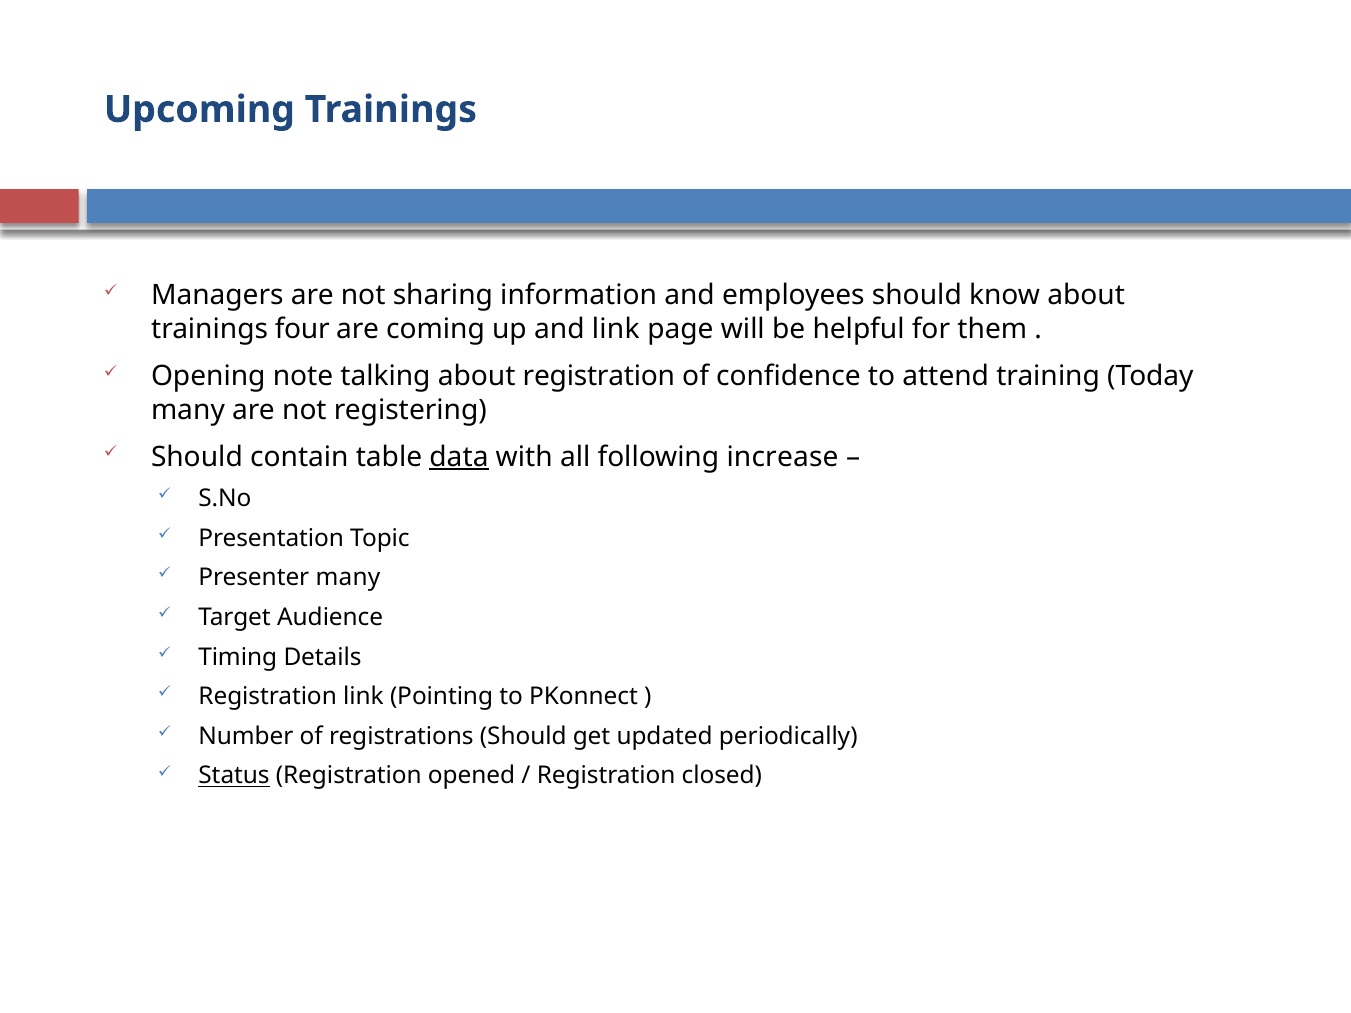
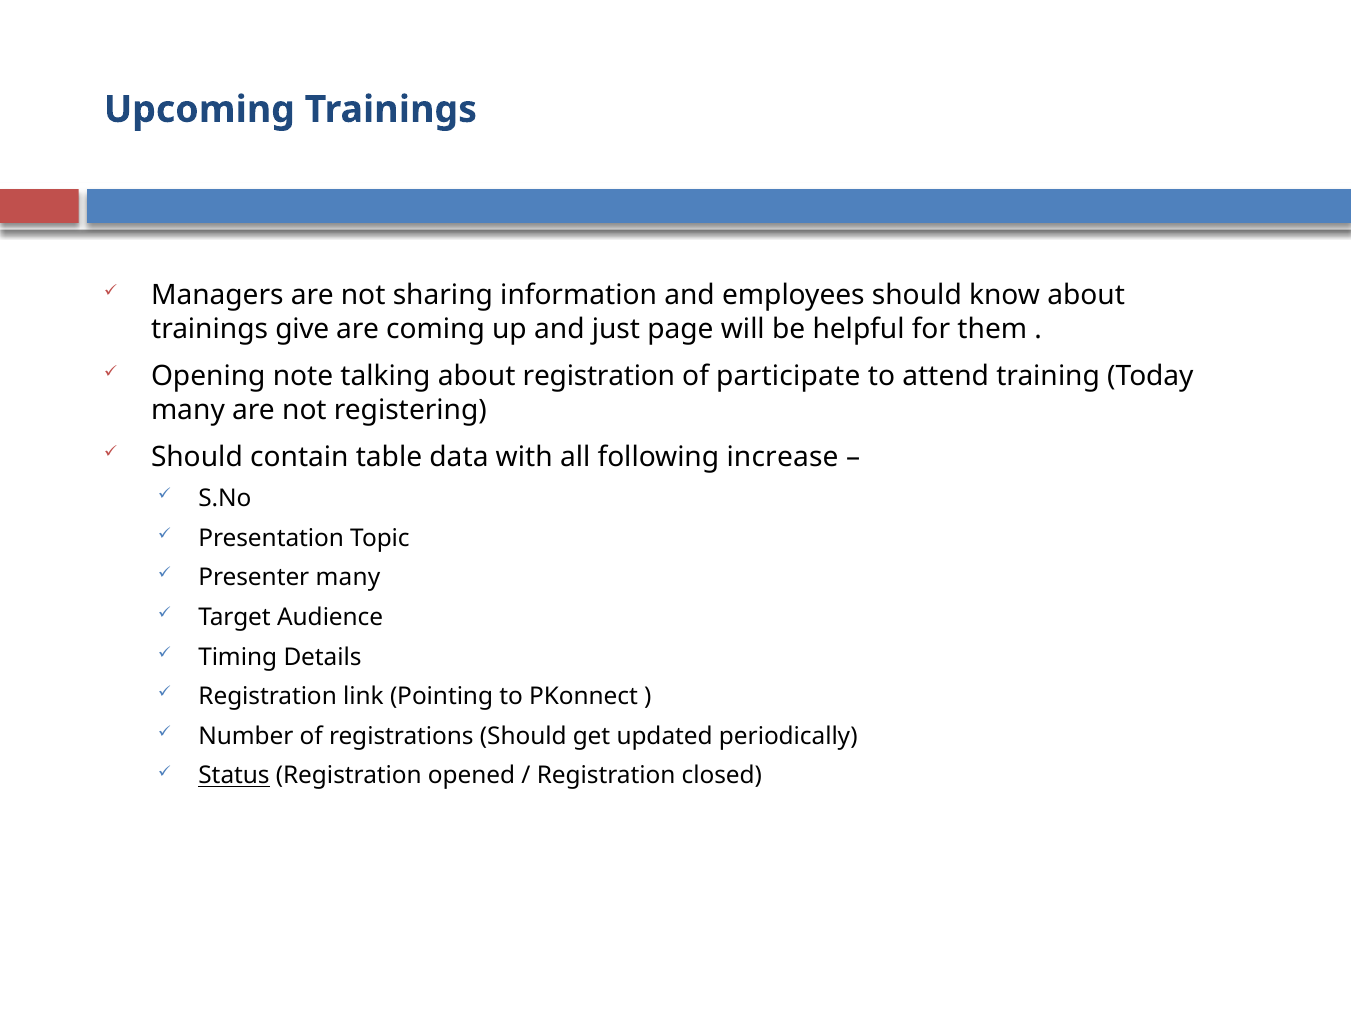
four: four -> give
and link: link -> just
confidence: confidence -> participate
data underline: present -> none
